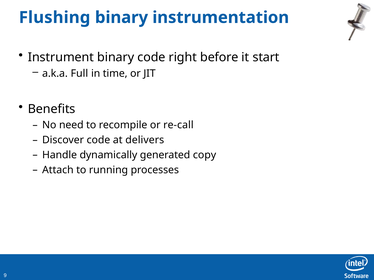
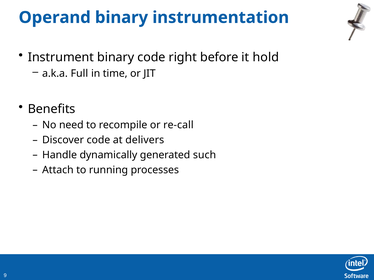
Flushing: Flushing -> Operand
start: start -> hold
copy: copy -> such
